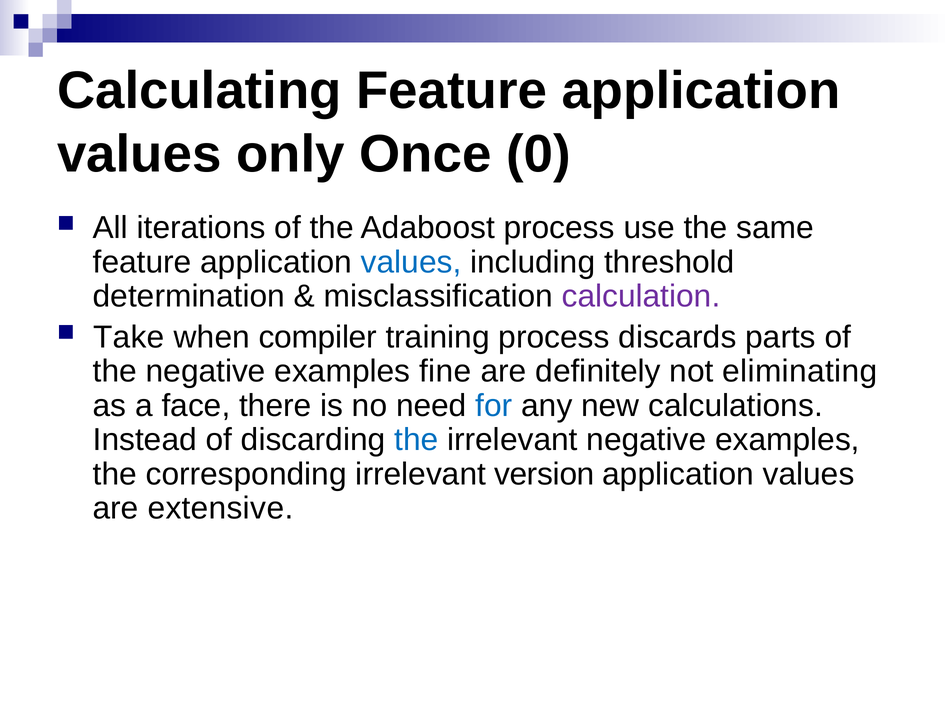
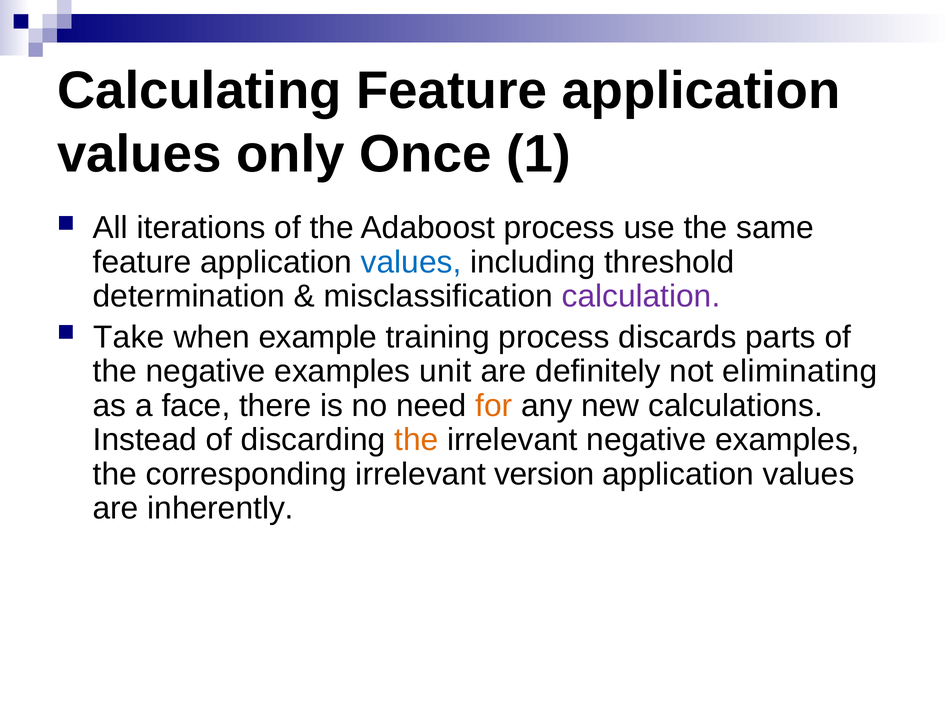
0: 0 -> 1
compiler: compiler -> example
fine: fine -> unit
for colour: blue -> orange
the at (416, 440) colour: blue -> orange
extensive: extensive -> inherently
